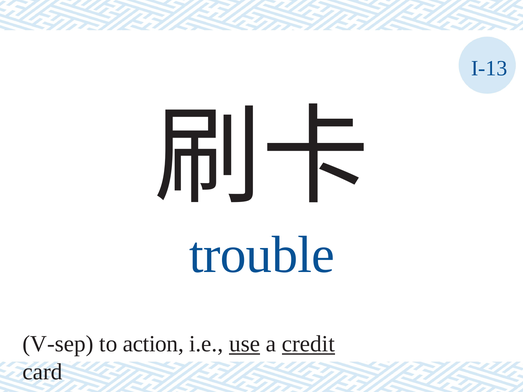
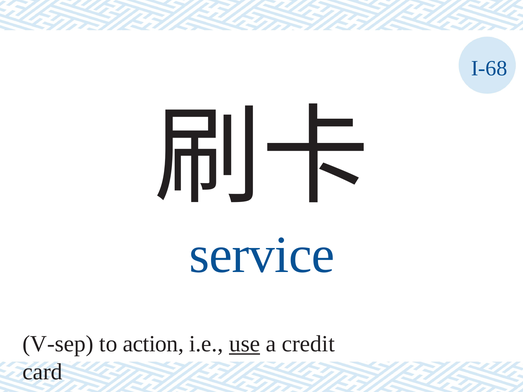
I-13: I-13 -> I-68
trouble: trouble -> service
credit underline: present -> none
